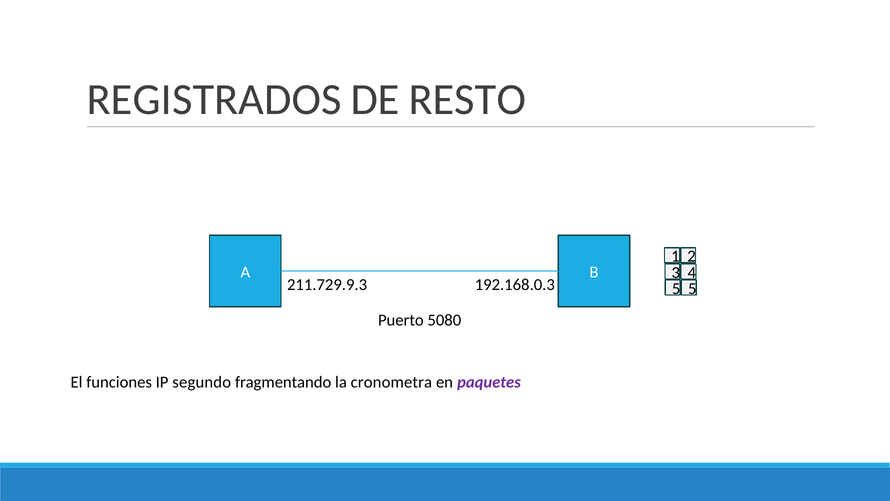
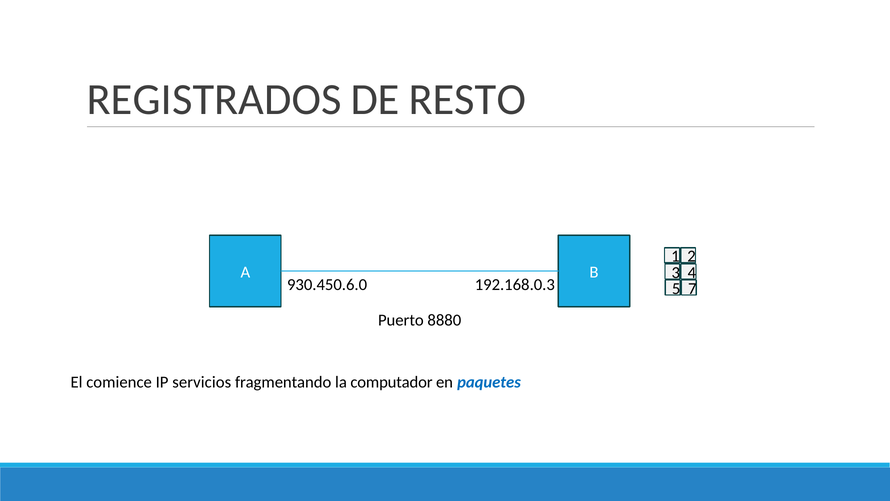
211.729.9.3: 211.729.9.3 -> 930.450.6.0
5 5: 5 -> 7
5080: 5080 -> 8880
funciones: funciones -> comience
segundo: segundo -> servicios
cronometra: cronometra -> computador
paquetes colour: purple -> blue
